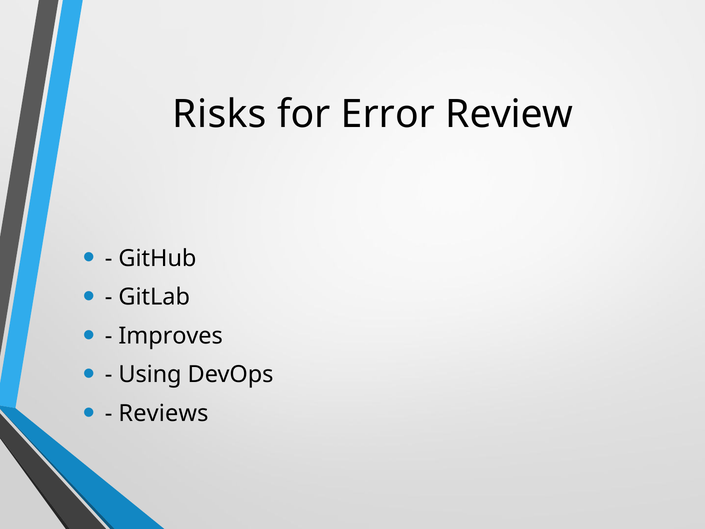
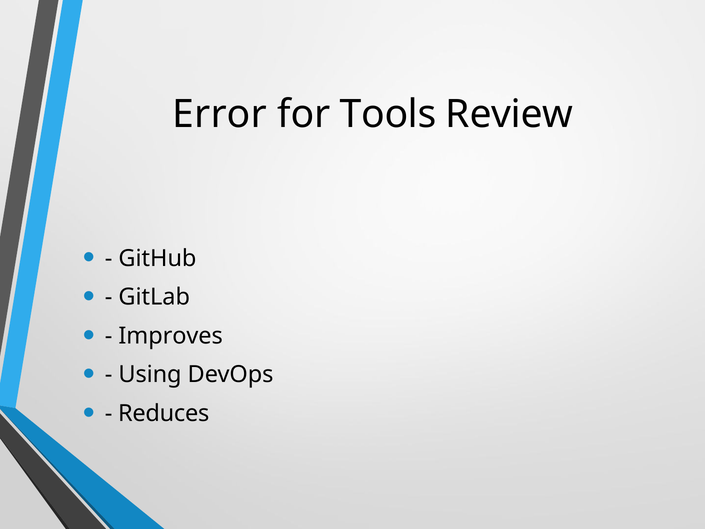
Risks: Risks -> Error
Error: Error -> Tools
Reviews: Reviews -> Reduces
